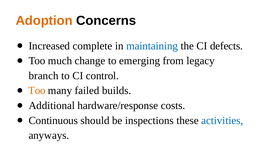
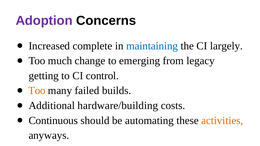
Adoption colour: orange -> purple
defects: defects -> largely
branch: branch -> getting
hardware/response: hardware/response -> hardware/building
inspections: inspections -> automating
activities colour: blue -> orange
